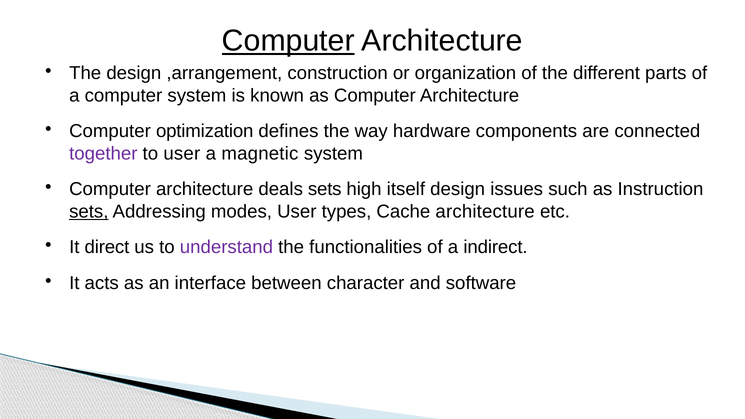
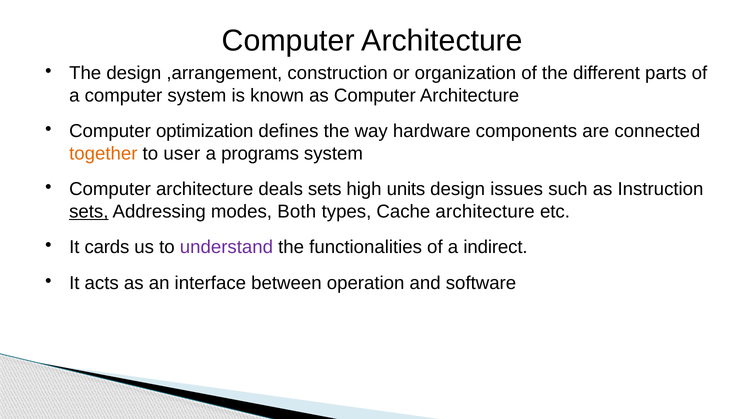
Computer at (288, 41) underline: present -> none
together colour: purple -> orange
magnetic: magnetic -> programs
itself: itself -> units
modes User: User -> Both
direct: direct -> cards
character: character -> operation
